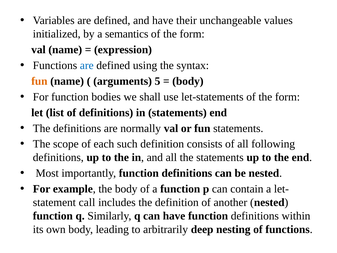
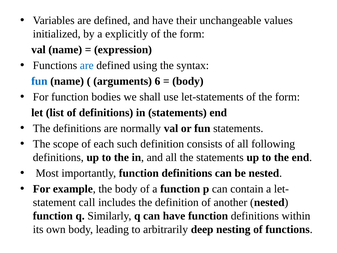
semantics: semantics -> explicitly
fun at (39, 81) colour: orange -> blue
5: 5 -> 6
